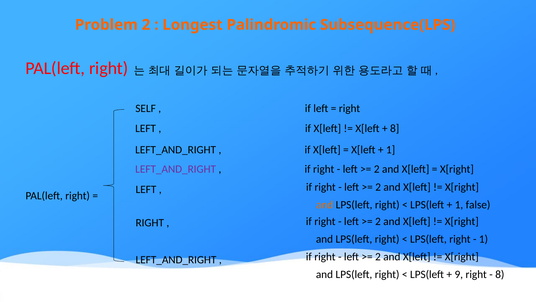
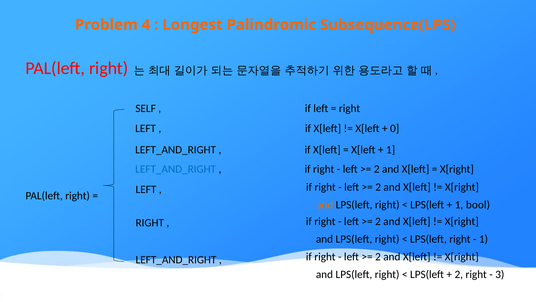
Problem 2: 2 -> 4
8 at (395, 128): 8 -> 0
LEFT_AND_RIGHT at (176, 169) colour: purple -> blue
false: false -> bool
9 at (459, 274): 9 -> 2
8 at (500, 274): 8 -> 3
